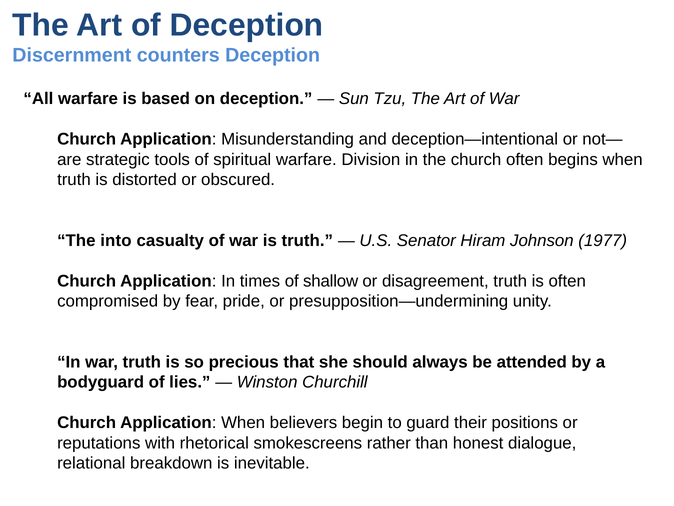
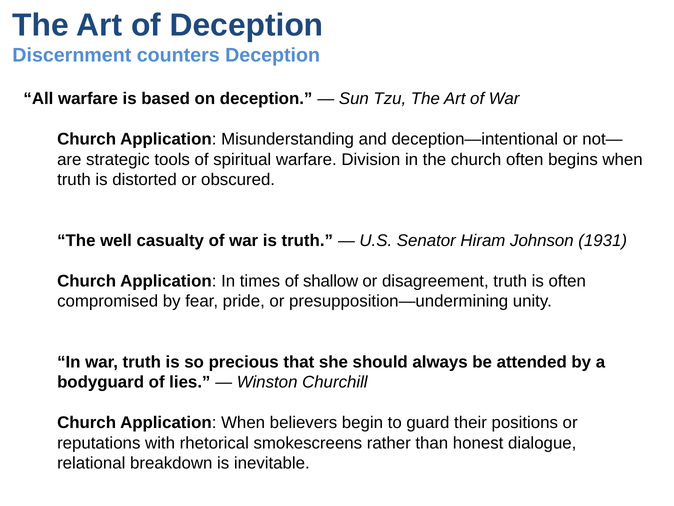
into: into -> well
1977: 1977 -> 1931
